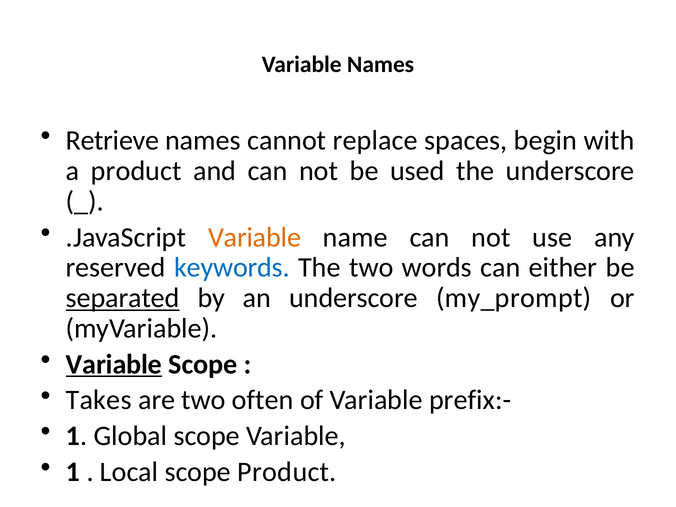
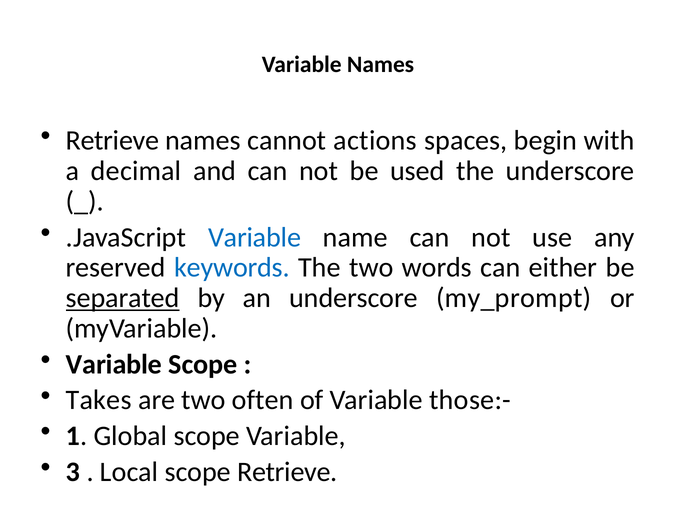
replace: replace -> actions
a product: product -> decimal
Variable at (255, 237) colour: orange -> blue
Variable at (114, 364) underline: present -> none
prefix:-: prefix:- -> those:-
1 at (73, 472): 1 -> 3
scope Product: Product -> Retrieve
